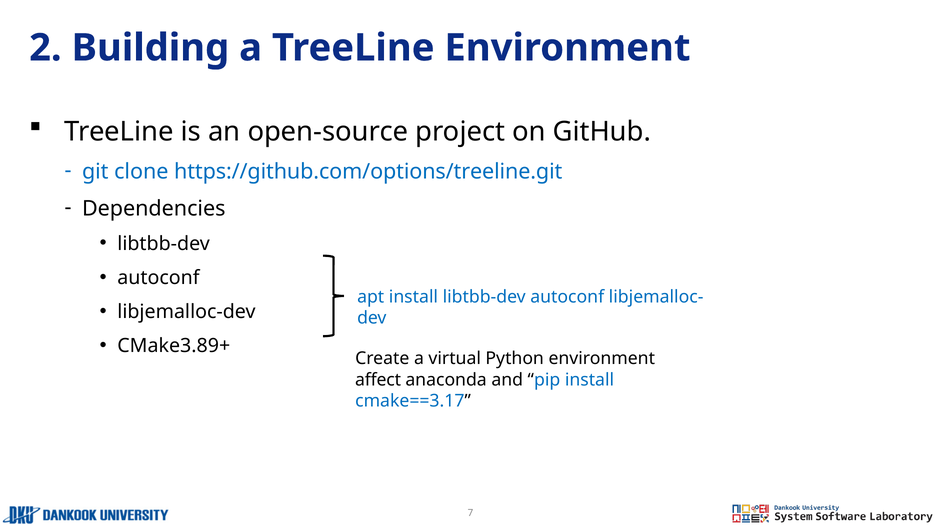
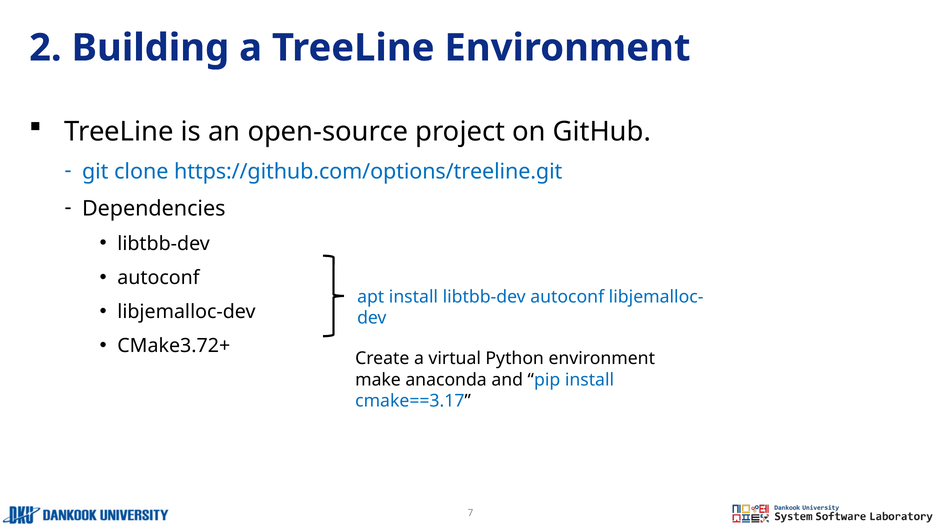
CMake3.89+: CMake3.89+ -> CMake3.72+
affect: affect -> make
